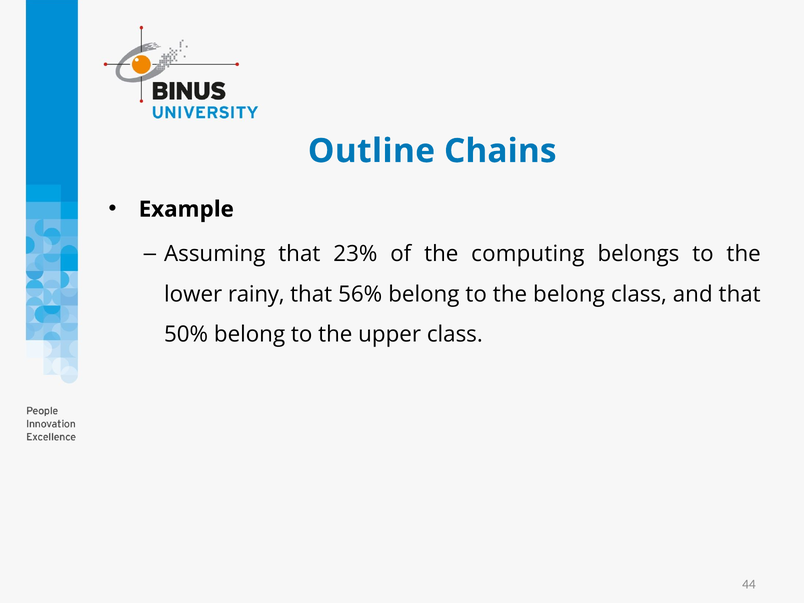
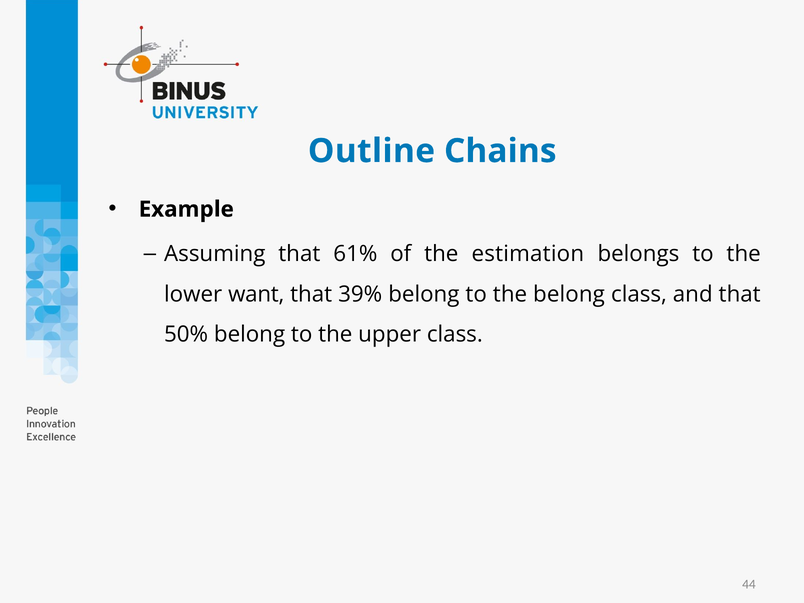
23%: 23% -> 61%
computing: computing -> estimation
rainy: rainy -> want
56%: 56% -> 39%
